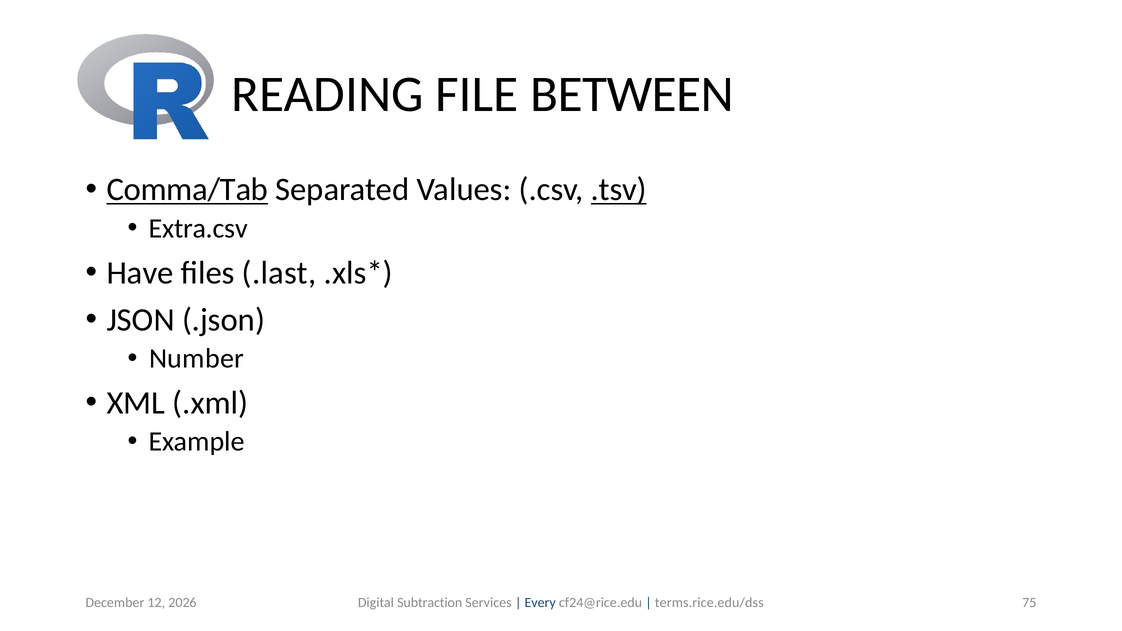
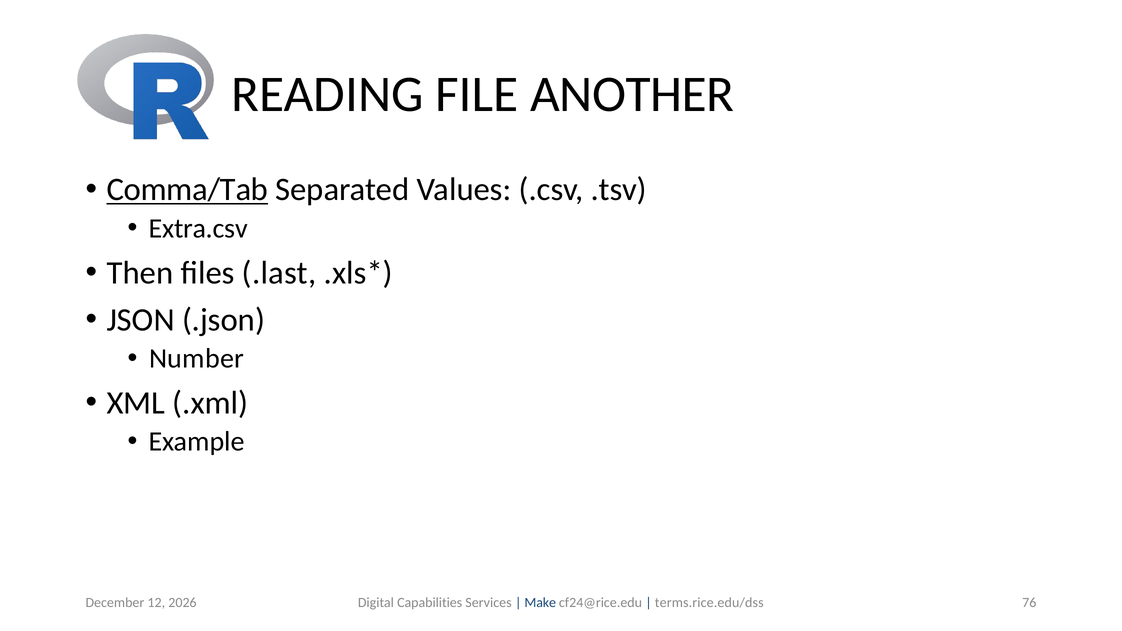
BETWEEN: BETWEEN -> ANOTHER
.tsv underline: present -> none
Have: Have -> Then
75: 75 -> 76
Subtraction: Subtraction -> Capabilities
Every: Every -> Make
